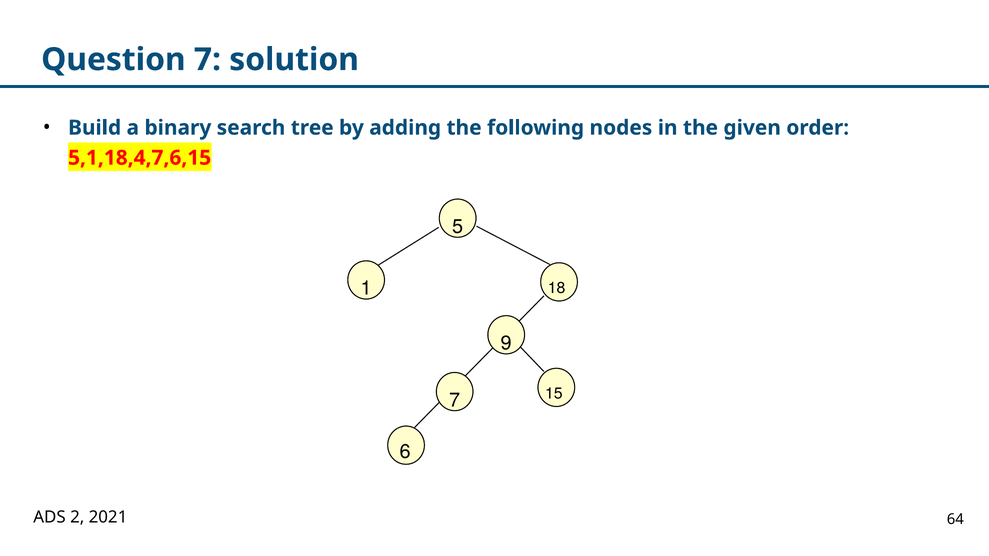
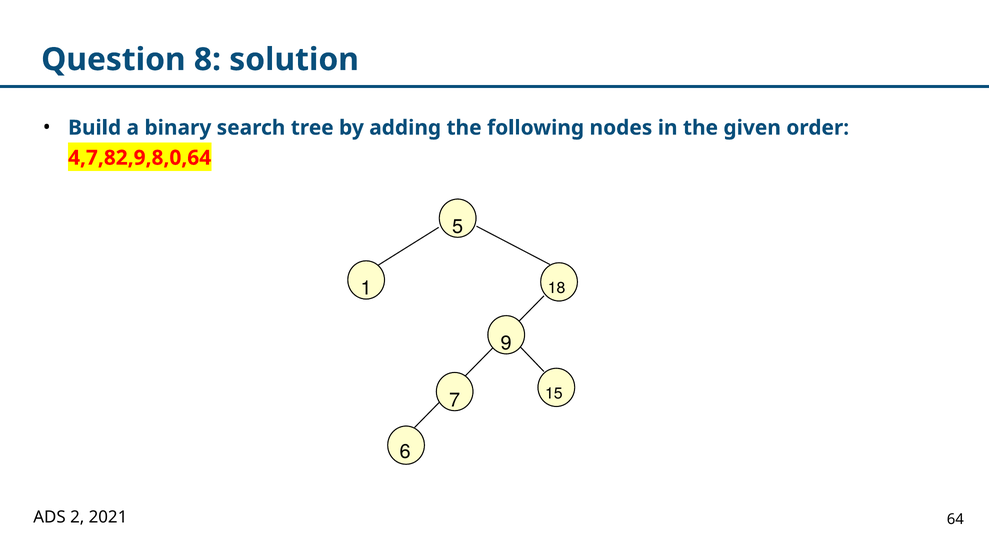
Question 7: 7 -> 8
5,1,18,4,7,6,15: 5,1,18,4,7,6,15 -> 4,7,82,9,8,0,64
